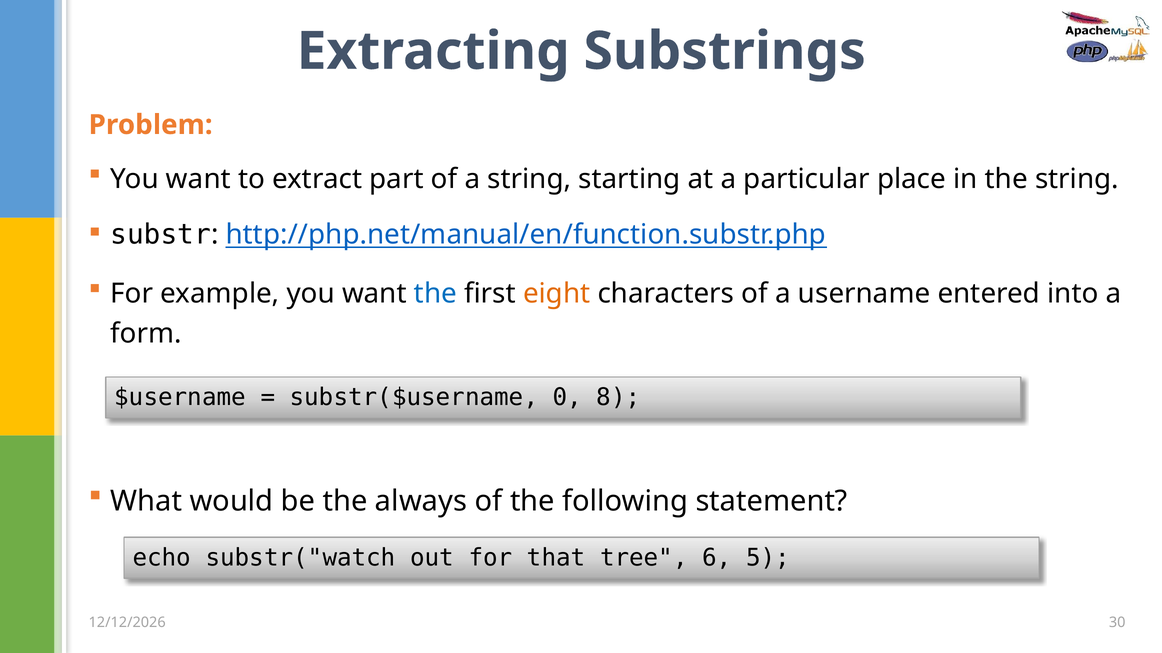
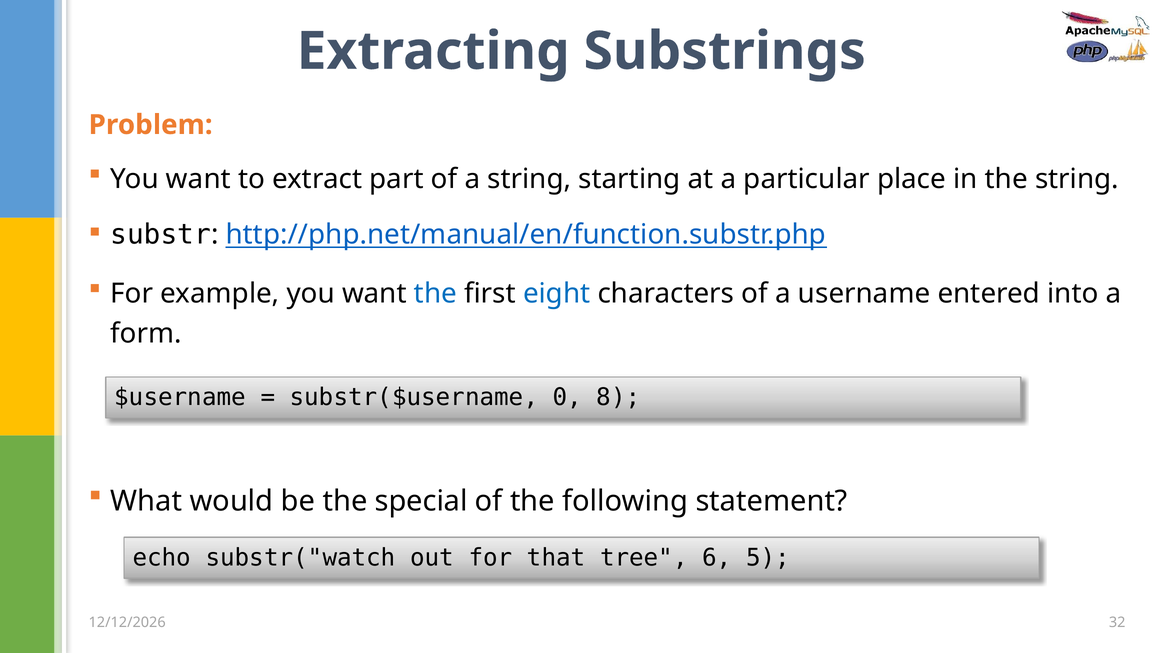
eight colour: orange -> blue
always: always -> special
30: 30 -> 32
